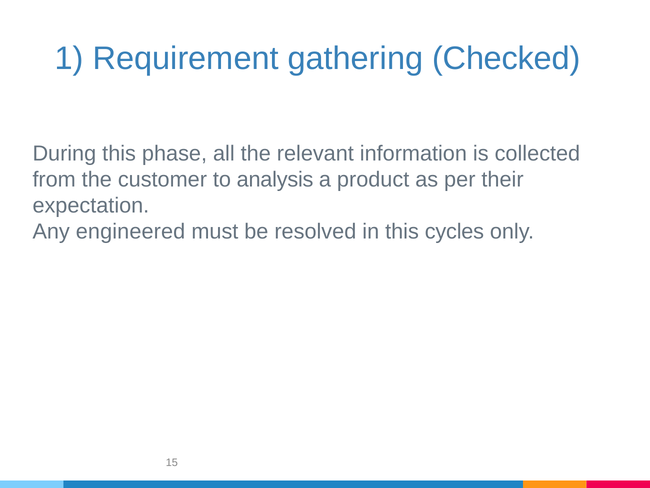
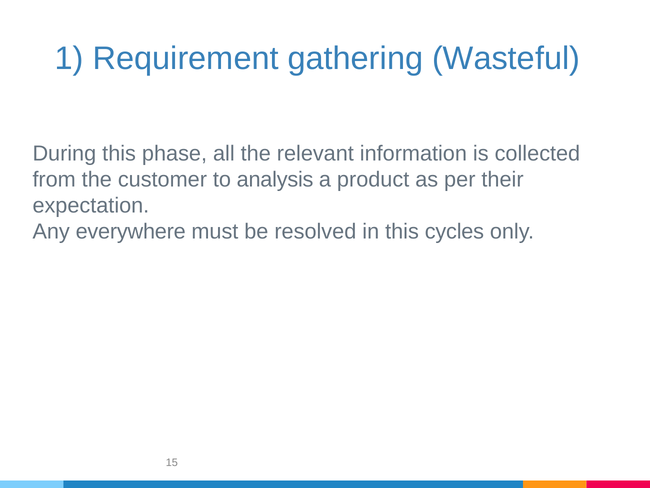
Checked: Checked -> Wasteful
engineered: engineered -> everywhere
